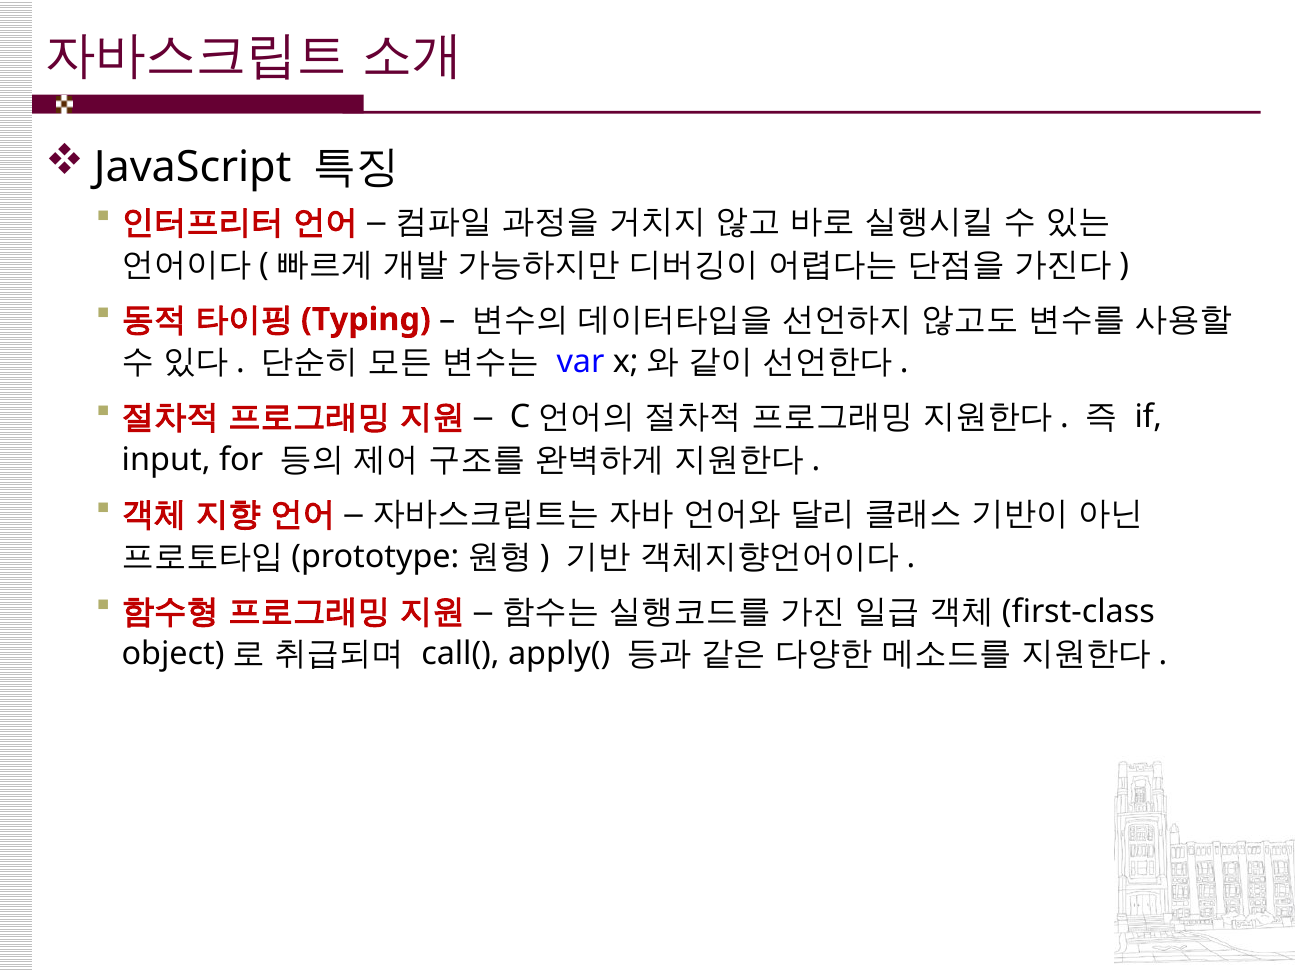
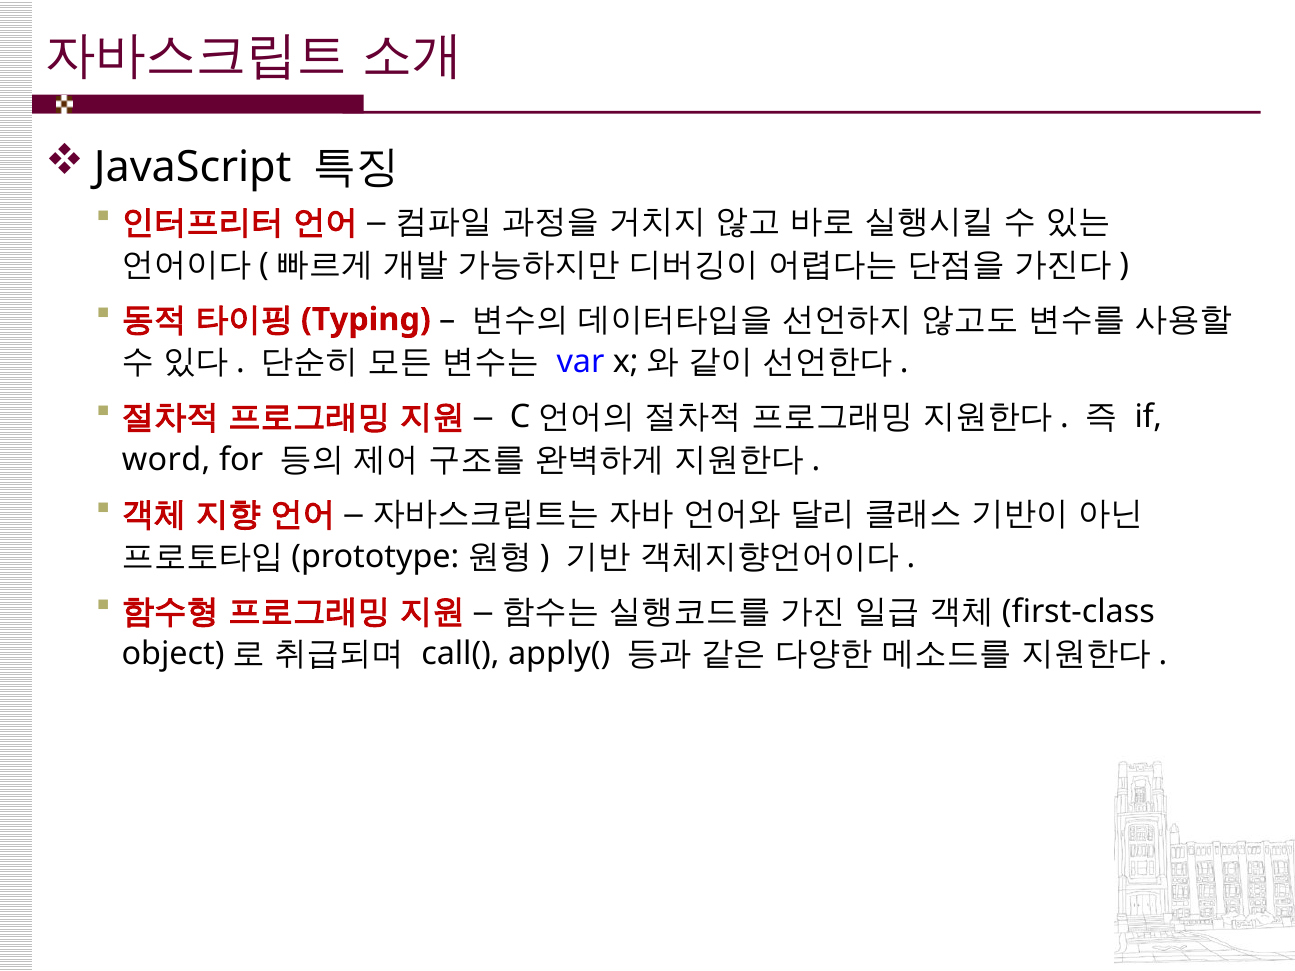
input: input -> word
